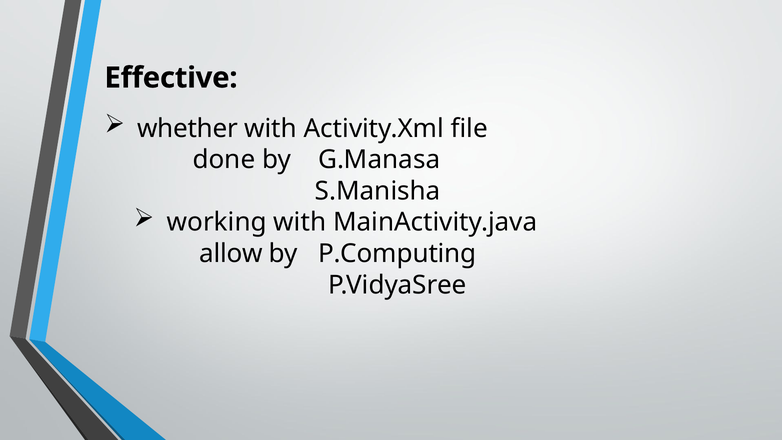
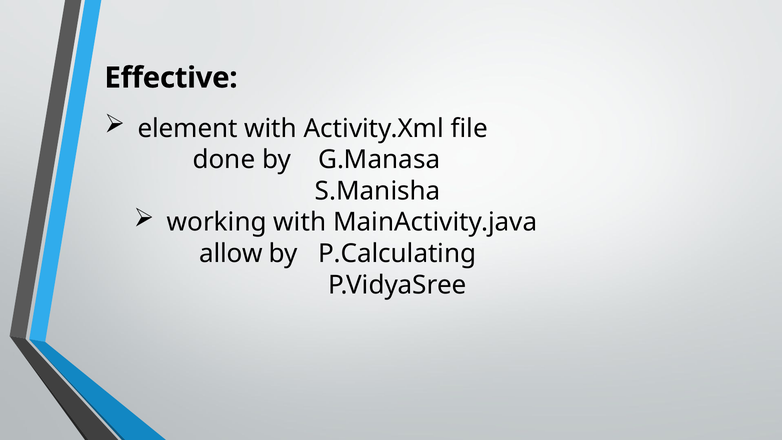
whether: whether -> element
P.Computing: P.Computing -> P.Calculating
